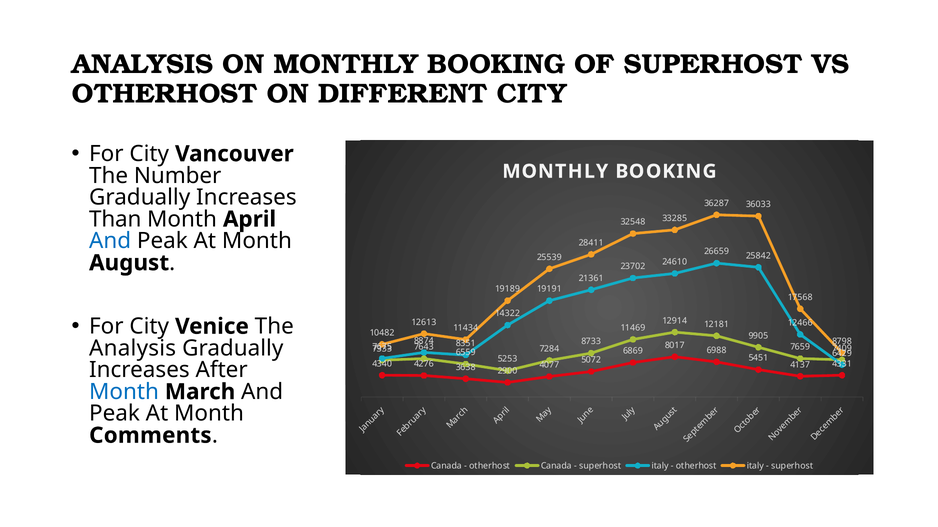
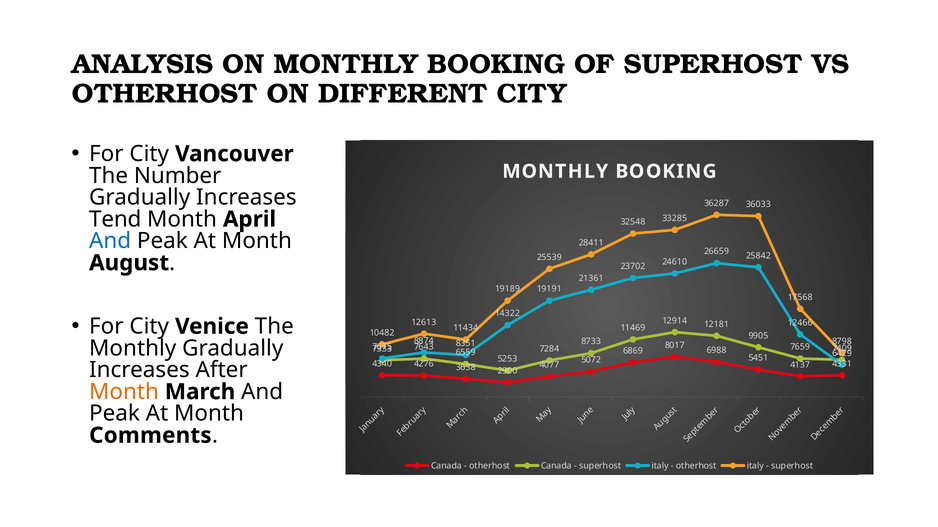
Than: Than -> Tend
Analysis at (133, 349): Analysis -> Monthly
Month at (124, 392) colour: blue -> orange
